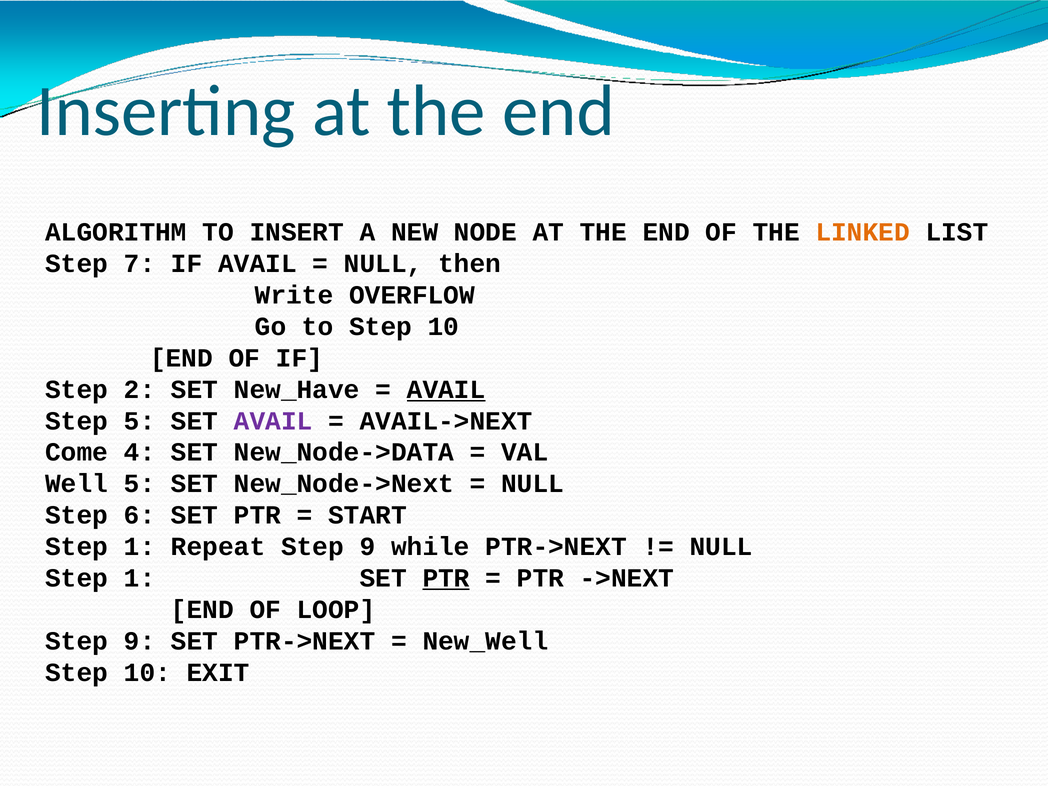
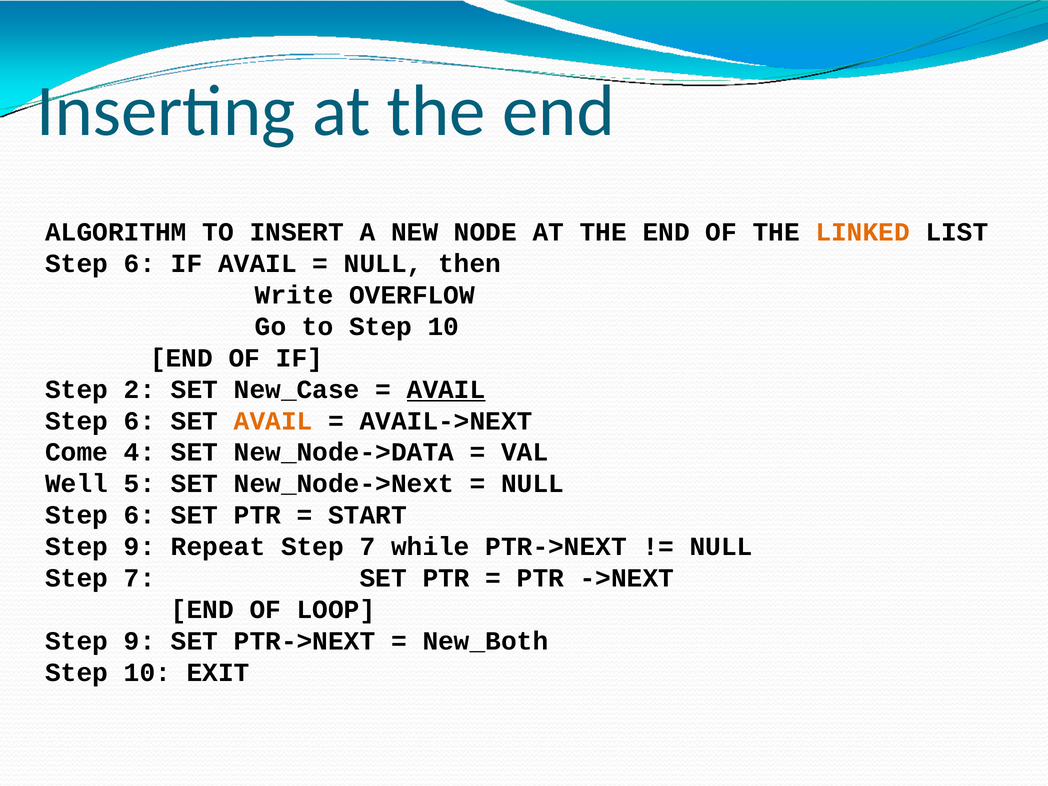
7 at (140, 264): 7 -> 6
New_Have: New_Have -> New_Case
5 at (140, 421): 5 -> 6
AVAIL at (273, 421) colour: purple -> orange
1 at (140, 547): 1 -> 9
Repeat Step 9: 9 -> 7
1 at (140, 578): 1 -> 7
PTR at (446, 578) underline: present -> none
New_Well: New_Well -> New_Both
